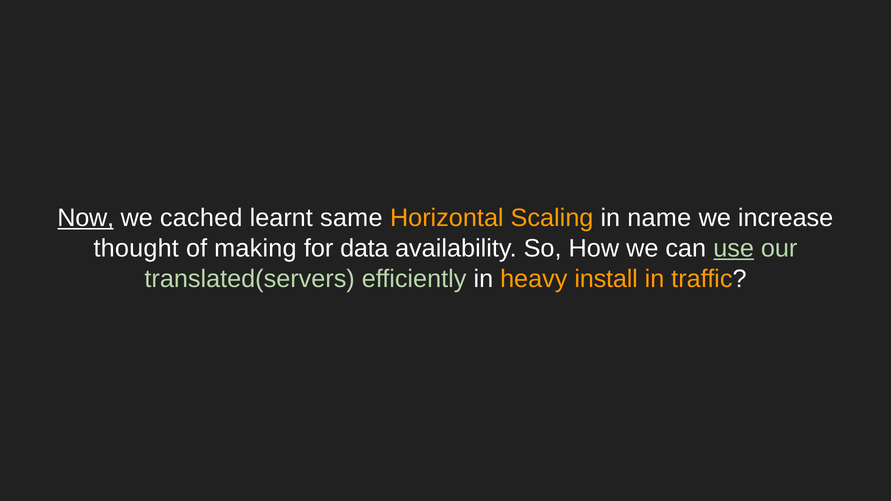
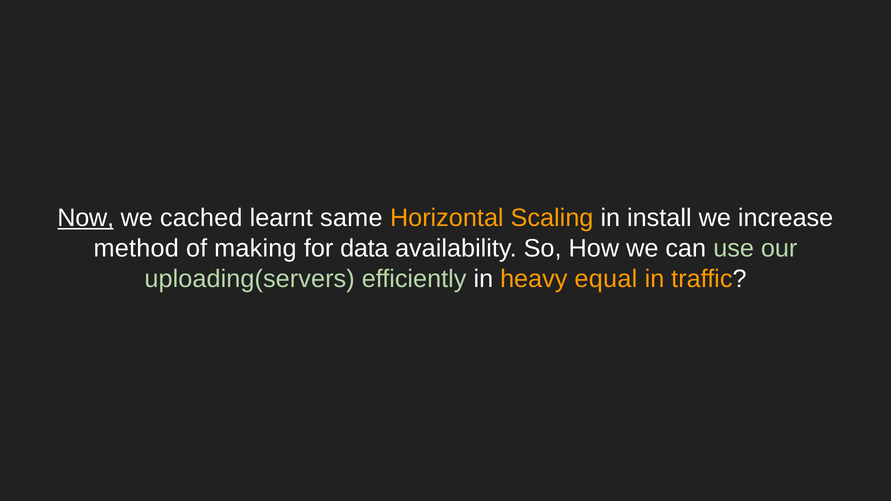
name: name -> install
thought: thought -> method
use underline: present -> none
translated(servers: translated(servers -> uploading(servers
install: install -> equal
